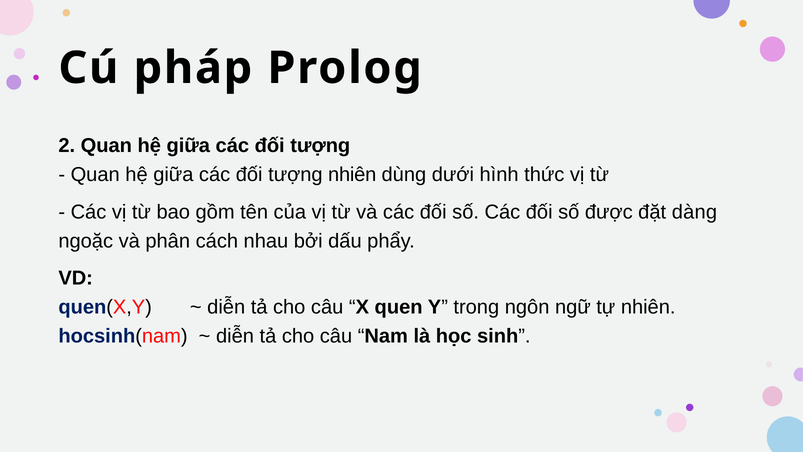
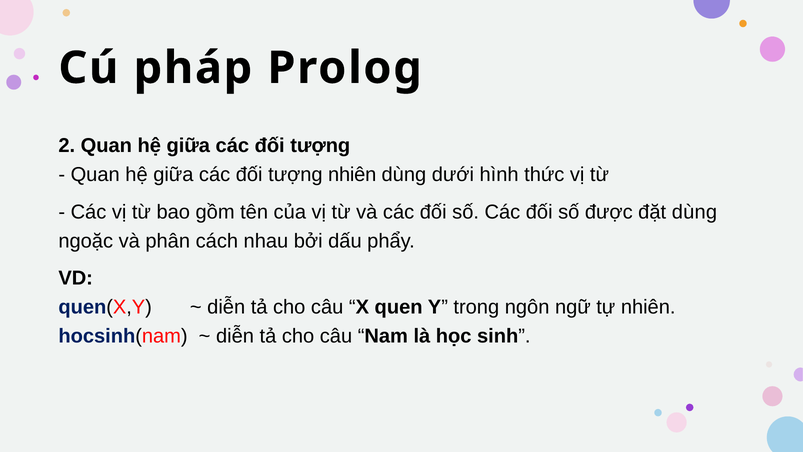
đặt dàng: dàng -> dùng
